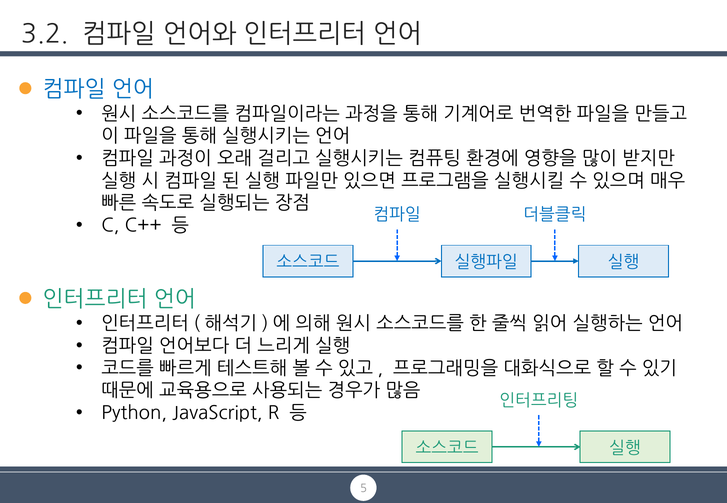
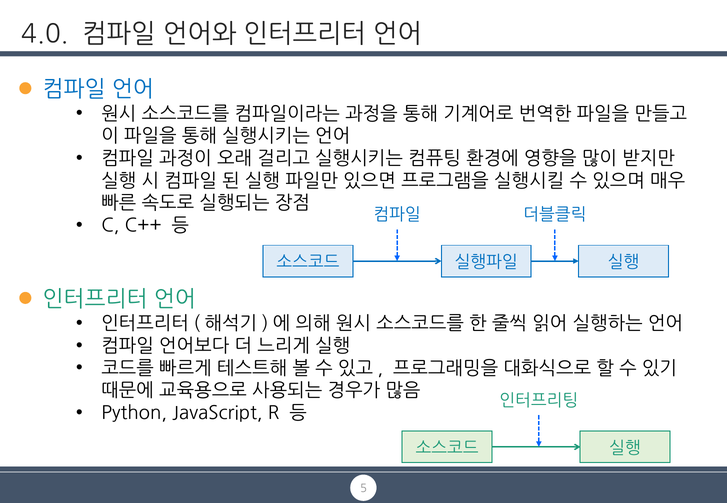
3.2: 3.2 -> 4.0
